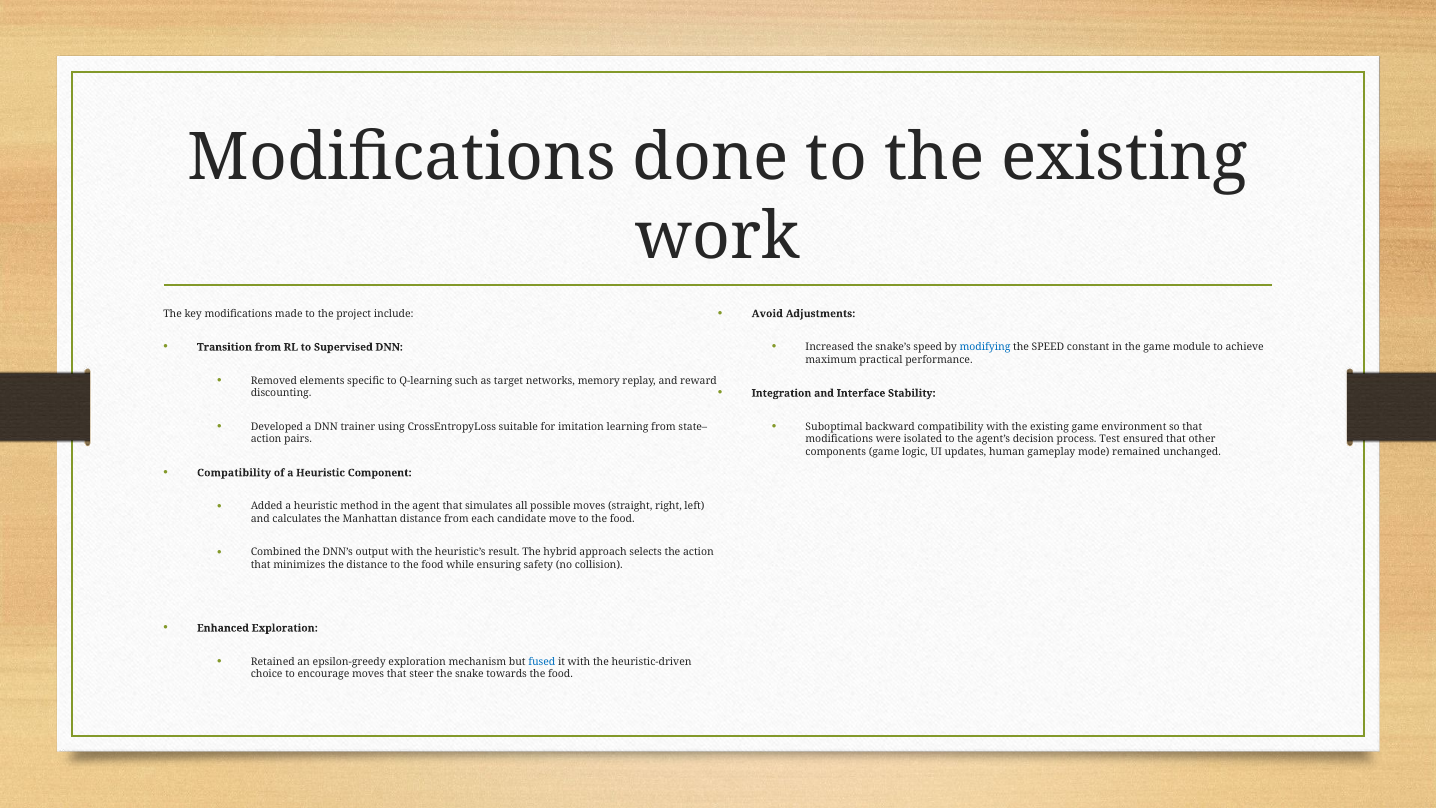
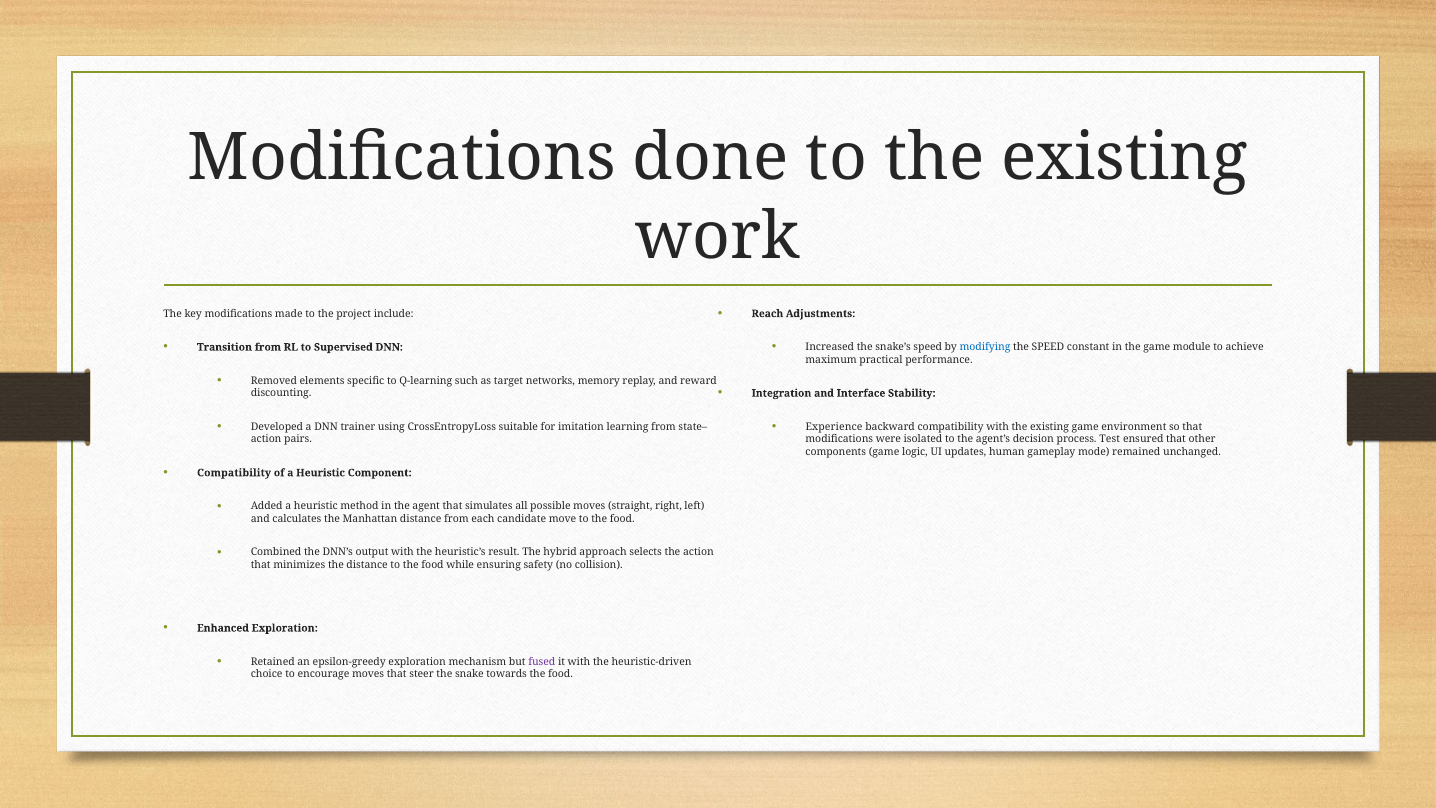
Avoid: Avoid -> Reach
Suboptimal: Suboptimal -> Experience
fused colour: blue -> purple
